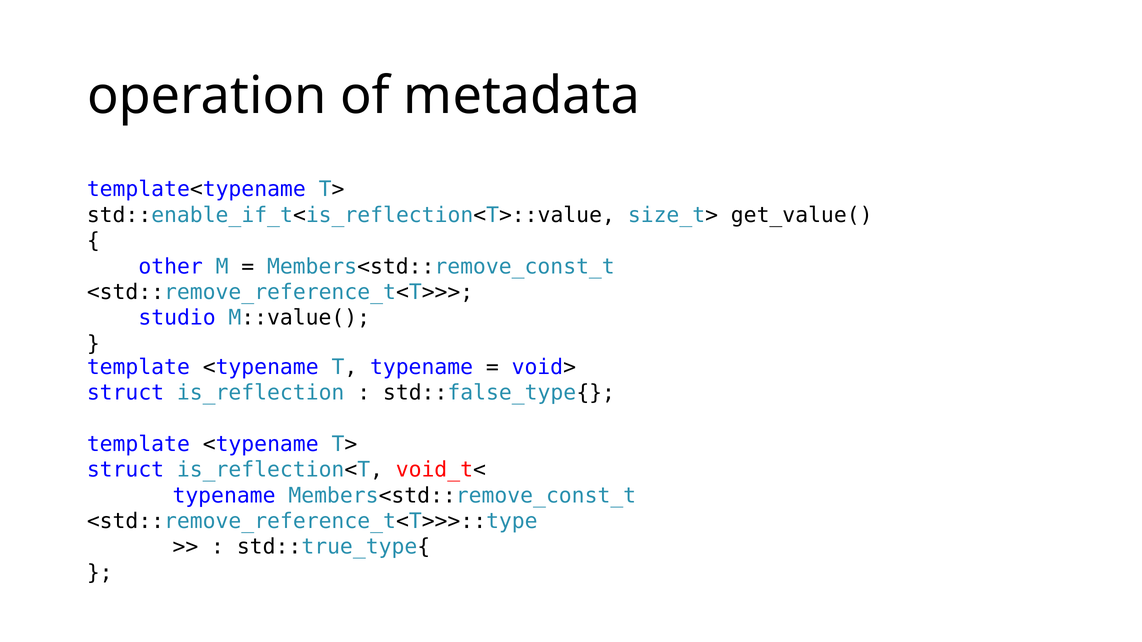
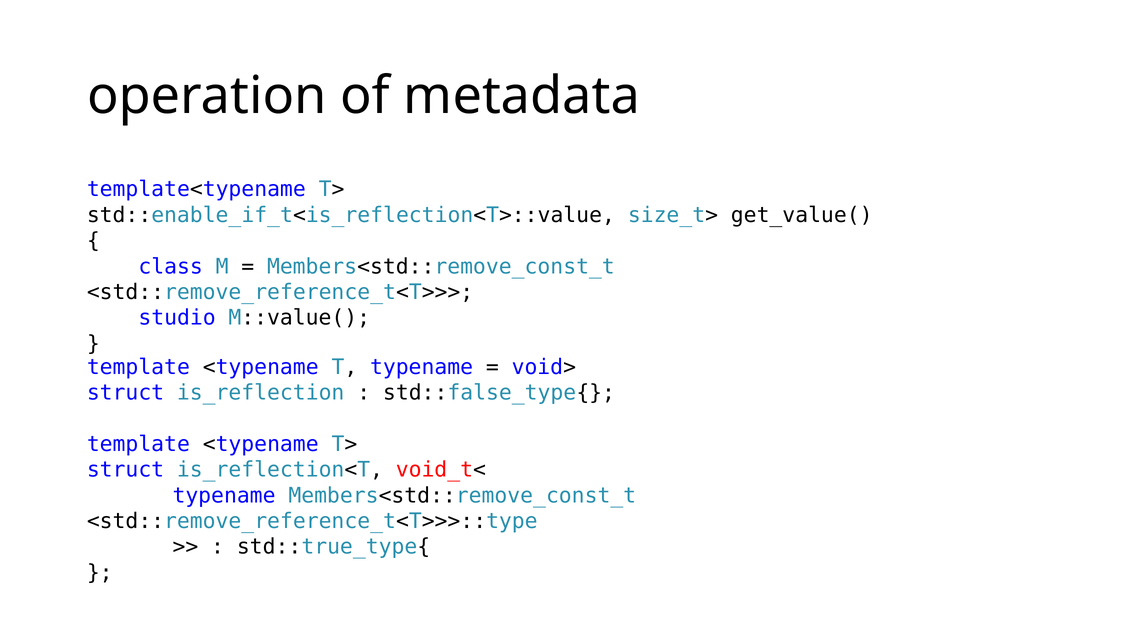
other: other -> class
